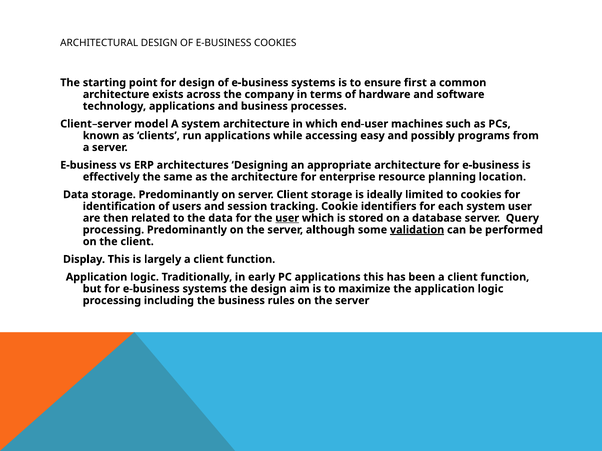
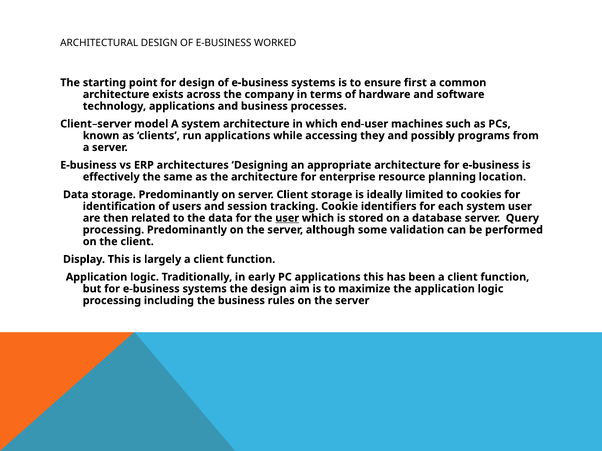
E-BUSINESS COOKIES: COOKIES -> WORKED
easy: easy -> they
validation underline: present -> none
